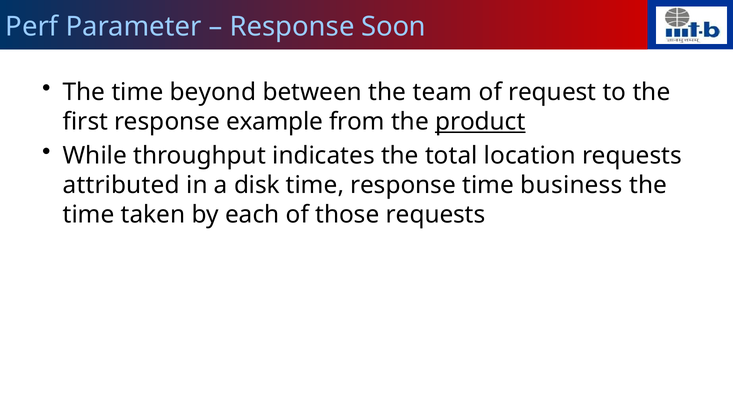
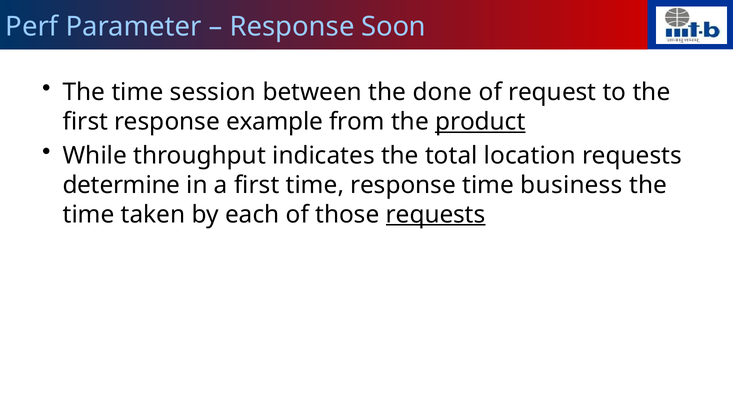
beyond: beyond -> session
team: team -> done
attributed: attributed -> determine
a disk: disk -> first
requests at (436, 215) underline: none -> present
